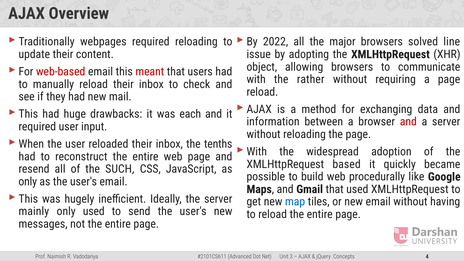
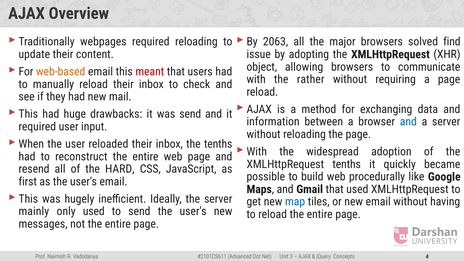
2022: 2022 -> 2063
line: line -> find
web-based colour: red -> orange
was each: each -> send
and at (408, 122) colour: red -> blue
XMLHttpRequest based: based -> tenths
SUCH: SUCH -> HARD
only at (28, 182): only -> first
